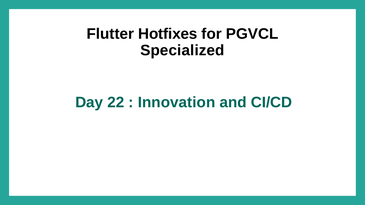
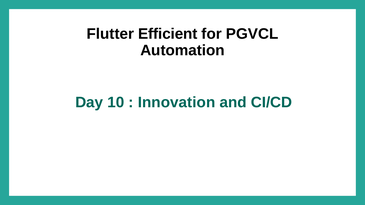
Hotfixes: Hotfixes -> Efficient
Specialized: Specialized -> Automation
22: 22 -> 10
